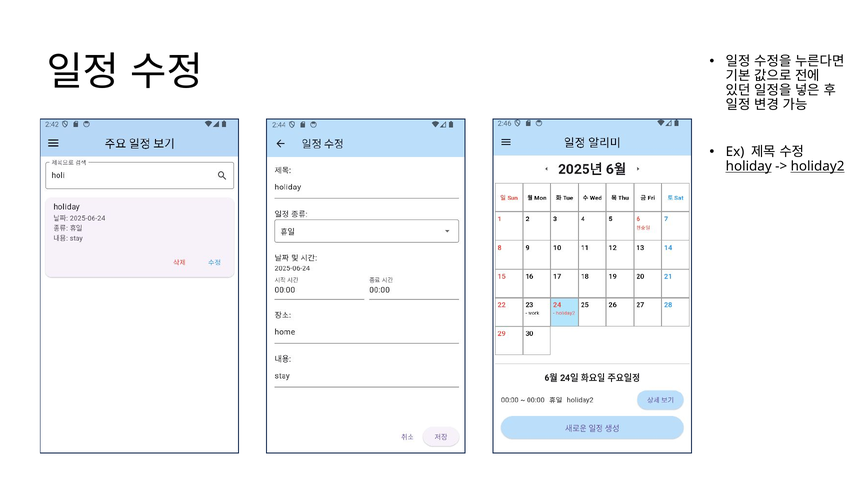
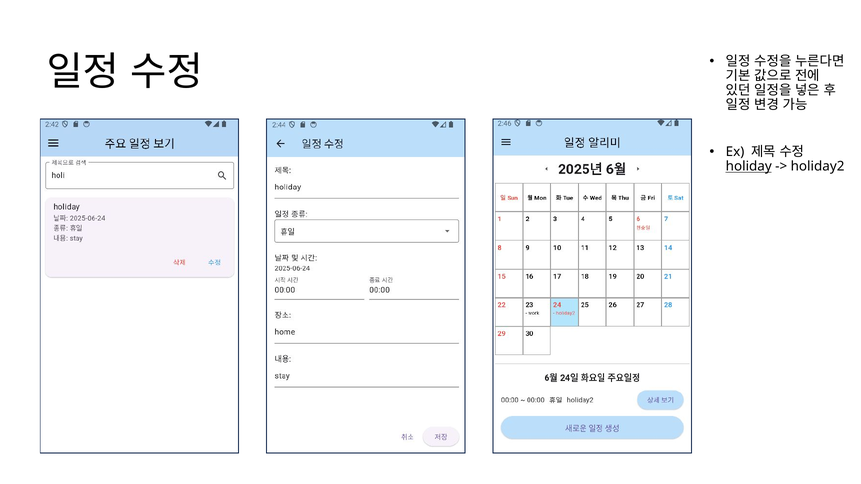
holiday2 underline: present -> none
